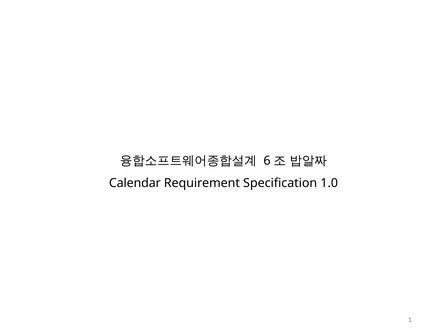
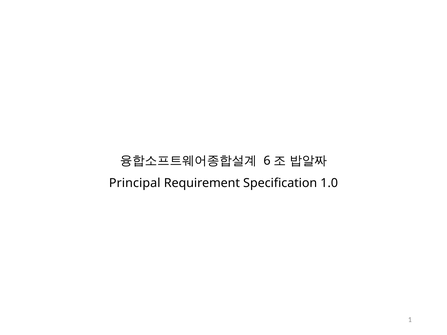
Calendar: Calendar -> Principal
